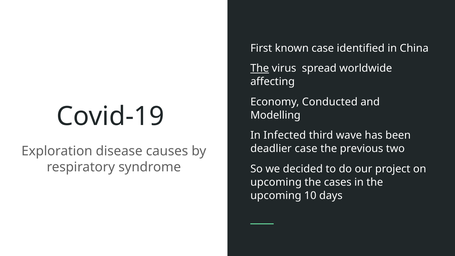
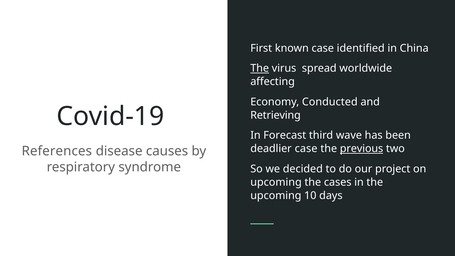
Modelling: Modelling -> Retrieving
Infected: Infected -> Forecast
previous underline: none -> present
Exploration: Exploration -> References
